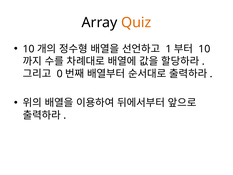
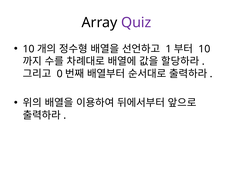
Quiz colour: orange -> purple
